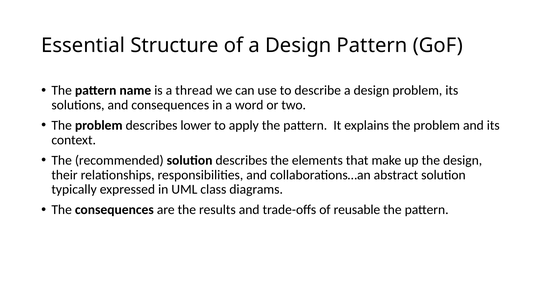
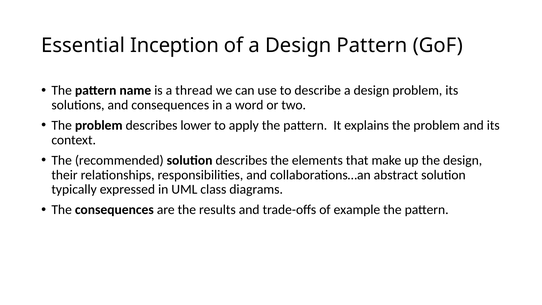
Structure: Structure -> Inception
reusable: reusable -> example
